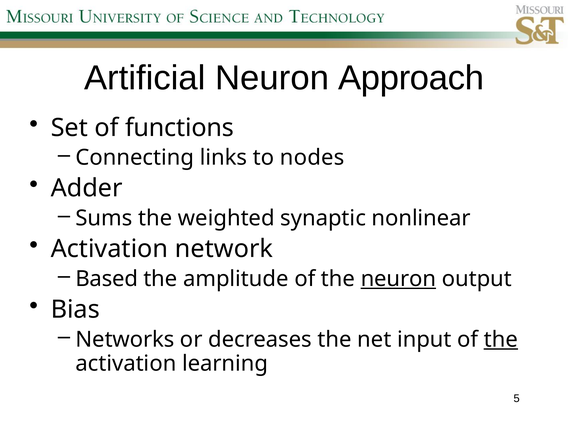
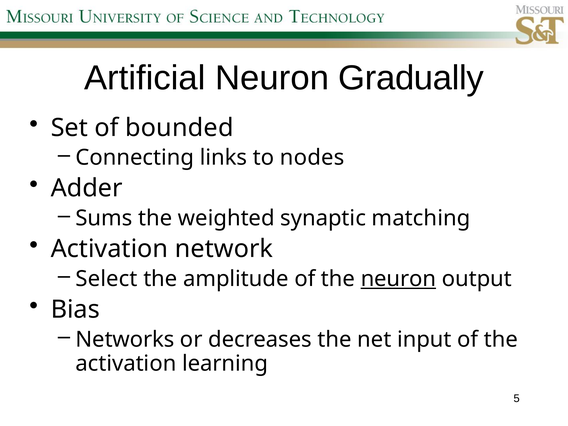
Approach: Approach -> Gradually
functions: functions -> bounded
nonlinear: nonlinear -> matching
Based: Based -> Select
the at (501, 340) underline: present -> none
